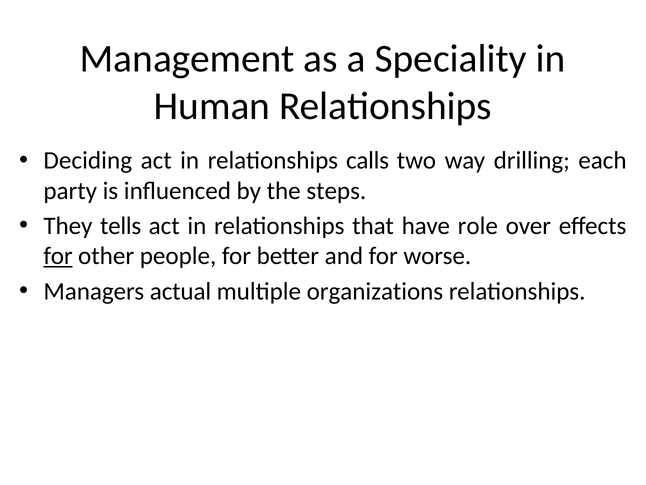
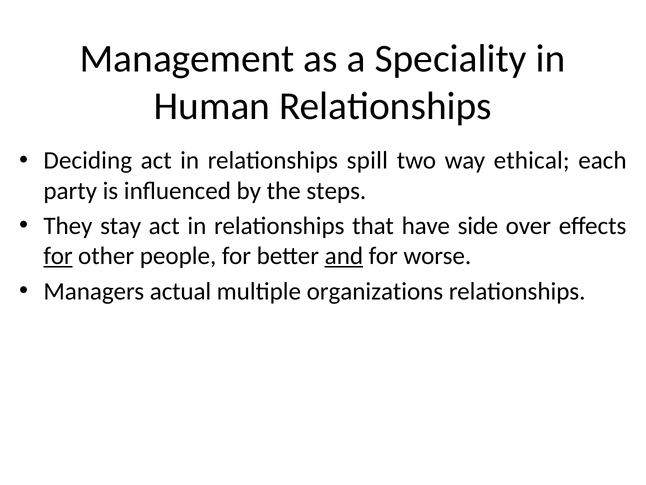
calls: calls -> spill
drilling: drilling -> ethical
tells: tells -> stay
role: role -> side
and underline: none -> present
